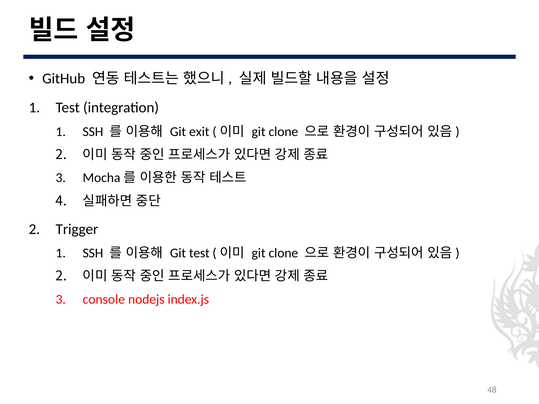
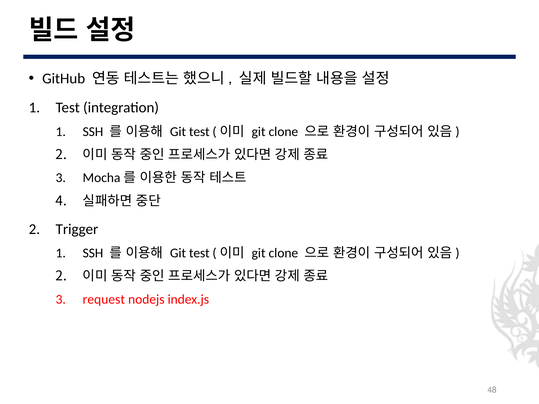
exit at (199, 132): exit -> test
console: console -> request
